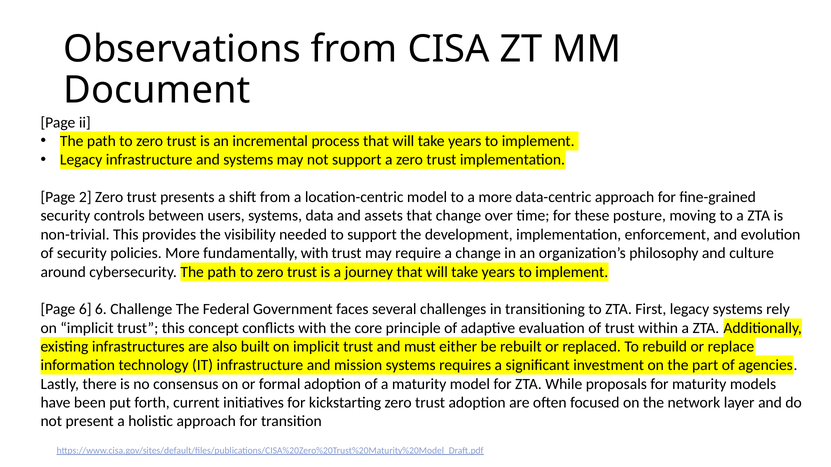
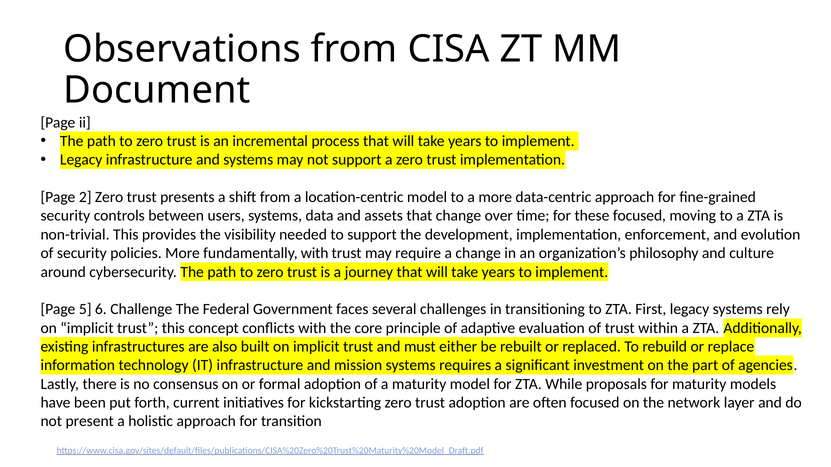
these posture: posture -> focused
Page 6: 6 -> 5
